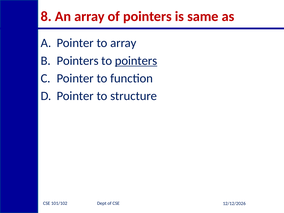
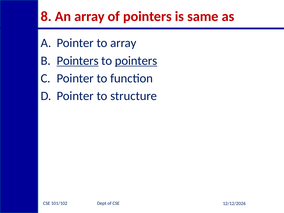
Pointers at (78, 61) underline: none -> present
